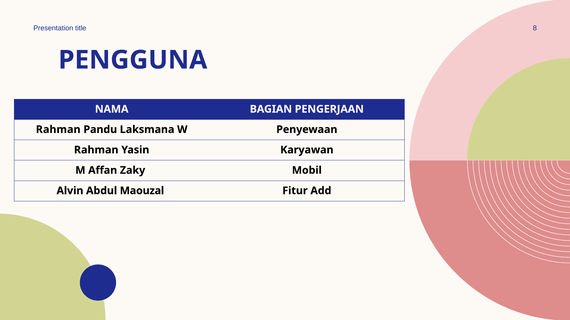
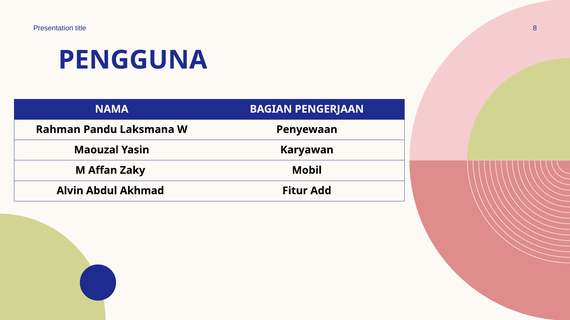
Rahman at (96, 150): Rahman -> Maouzal
Maouzal: Maouzal -> Akhmad
